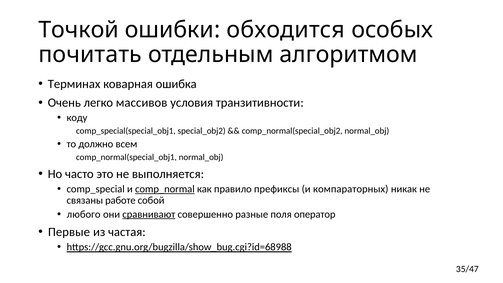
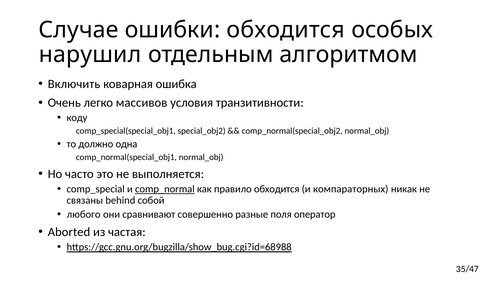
Точкой: Точкой -> Случае
почитать: почитать -> нарушил
Терминах: Терминах -> Включить
всем: всем -> одна
правило префиксы: префиксы -> обходится
работе: работе -> behind
сравнивают underline: present -> none
Первые: Первые -> Aborted
